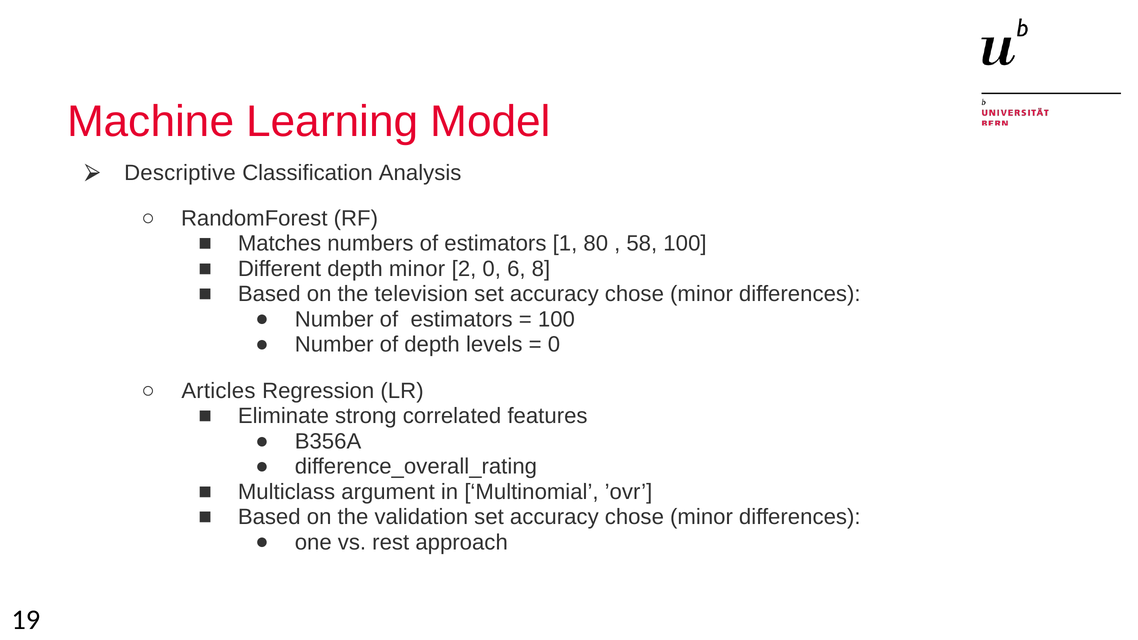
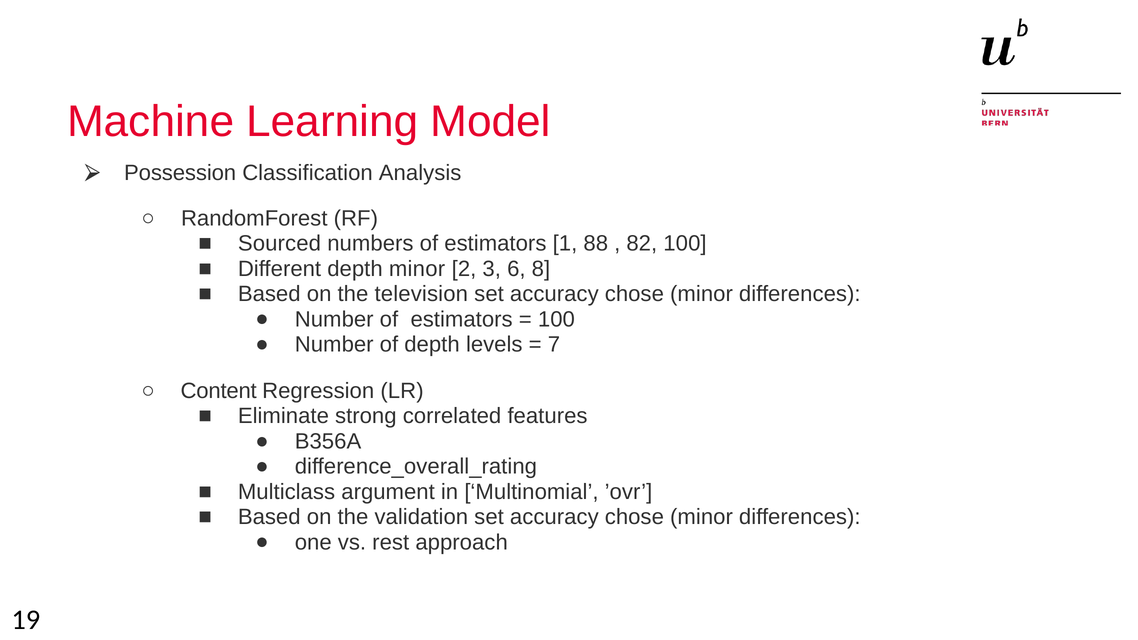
Descriptive: Descriptive -> Possession
Matches: Matches -> Sourced
80: 80 -> 88
58: 58 -> 82
2 0: 0 -> 3
0 at (554, 345): 0 -> 7
Articles: Articles -> Content
